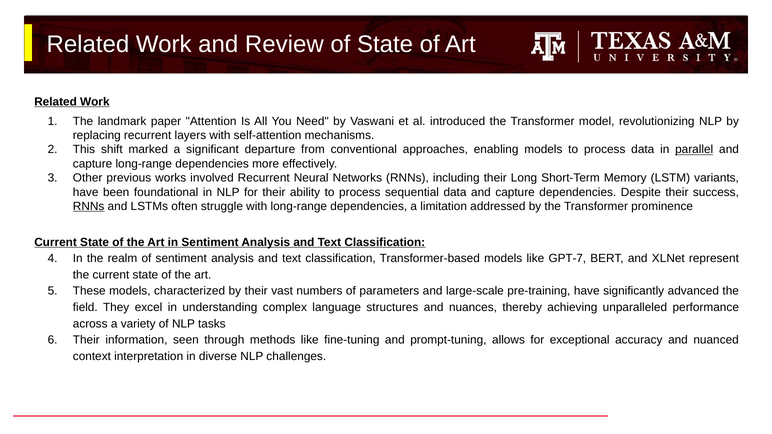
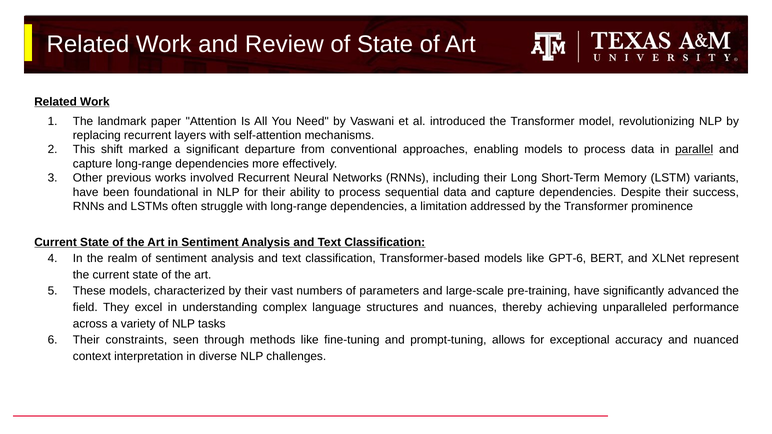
RNNs at (89, 206) underline: present -> none
GPT-7: GPT-7 -> GPT-6
information: information -> constraints
